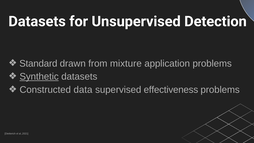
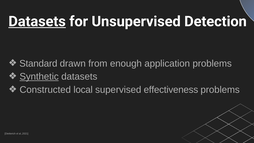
Datasets at (37, 21) underline: none -> present
mixture: mixture -> enough
data: data -> local
